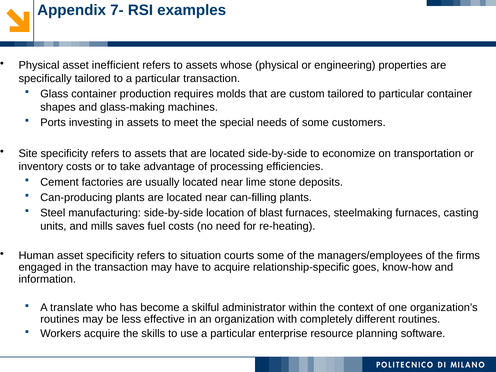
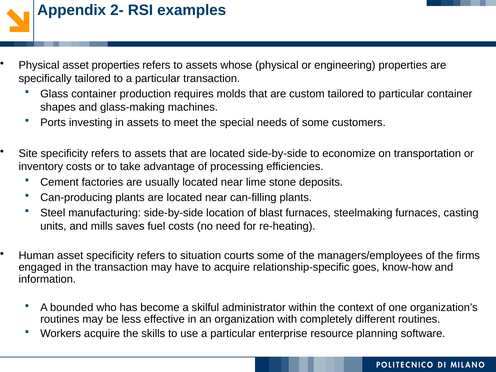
7-: 7- -> 2-
asset inefficient: inefficient -> properties
translate: translate -> bounded
